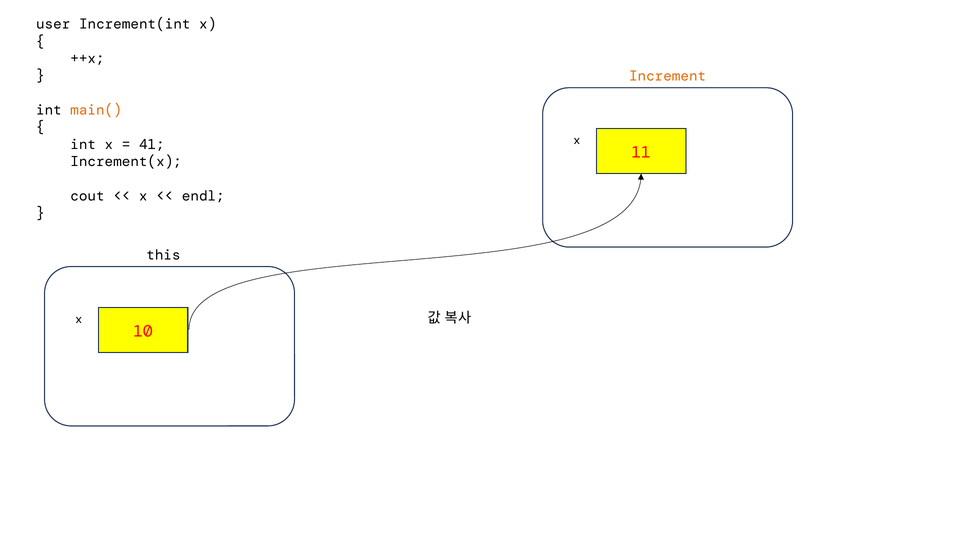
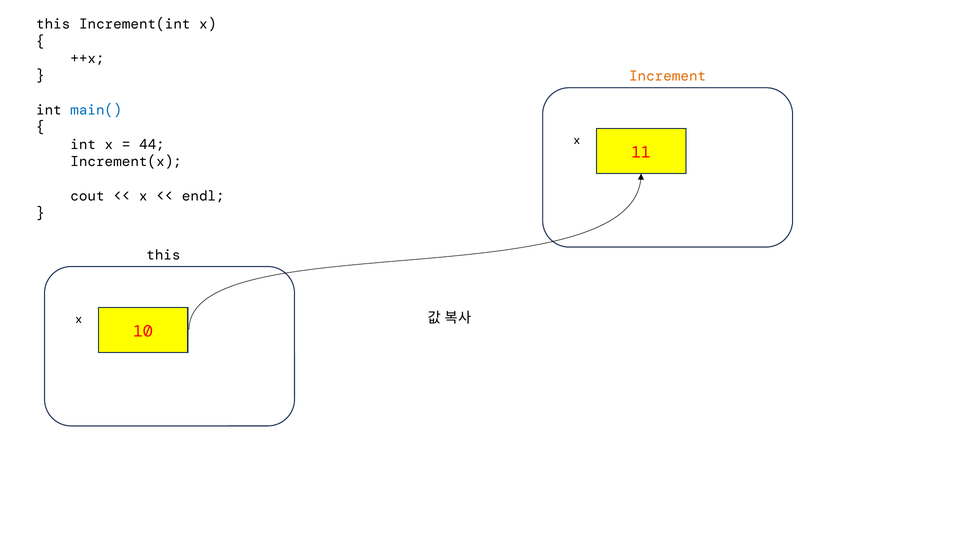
user at (53, 24): user -> this
main( colour: orange -> blue
41: 41 -> 44
